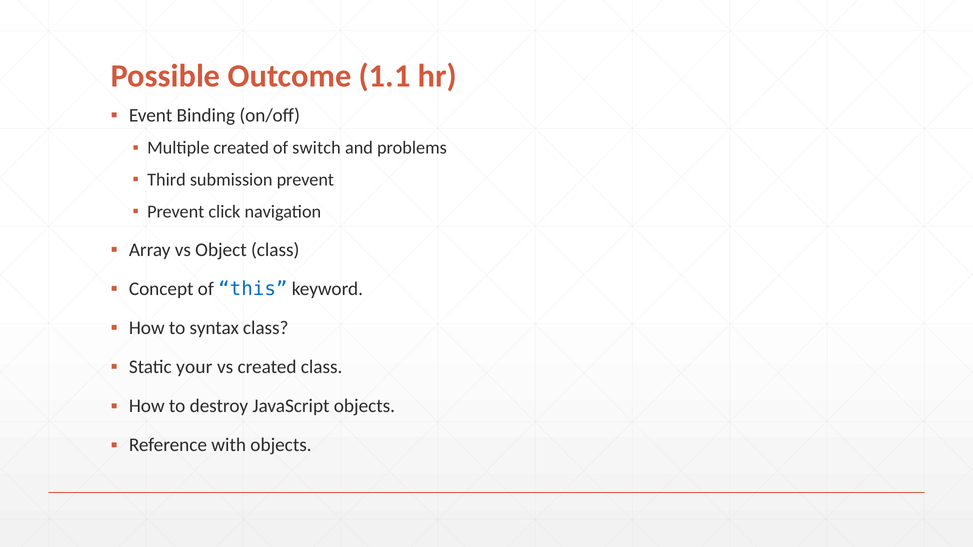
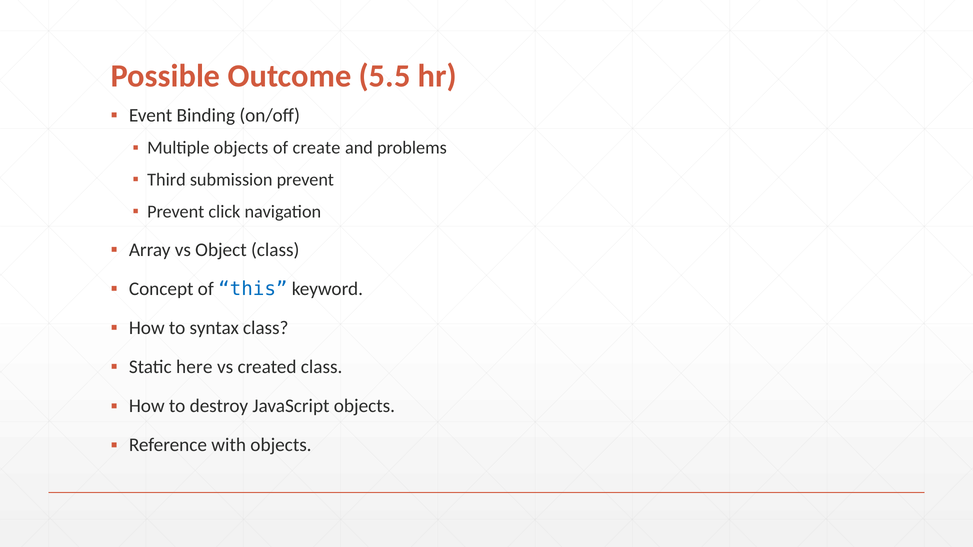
1.1: 1.1 -> 5.5
Multiple created: created -> objects
switch: switch -> create
your: your -> here
